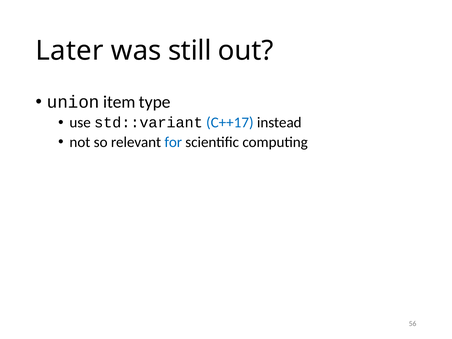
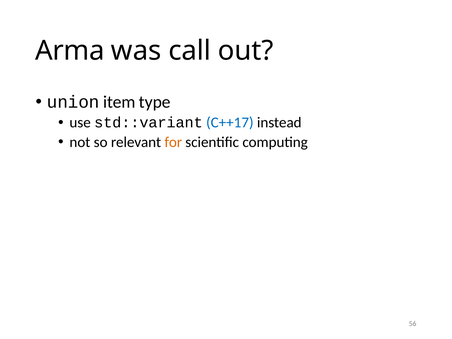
Later: Later -> Arma
still: still -> call
for colour: blue -> orange
